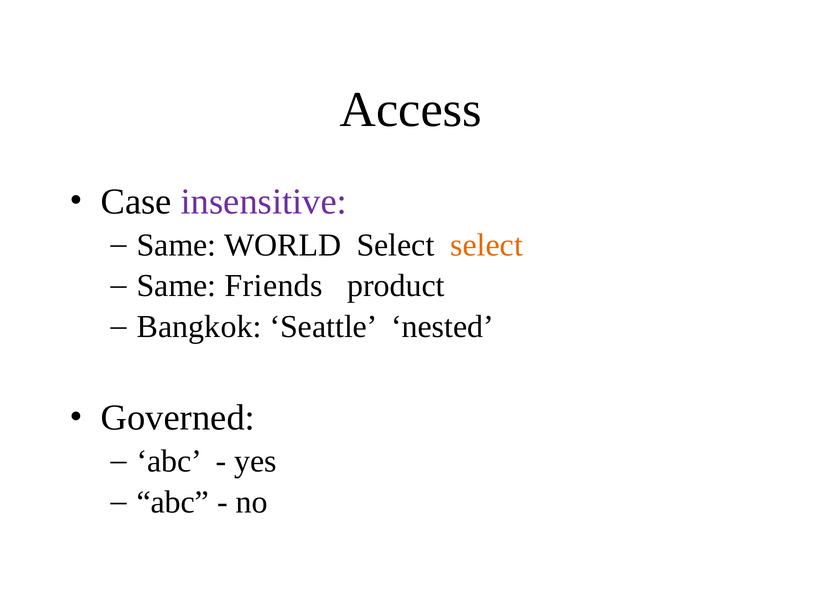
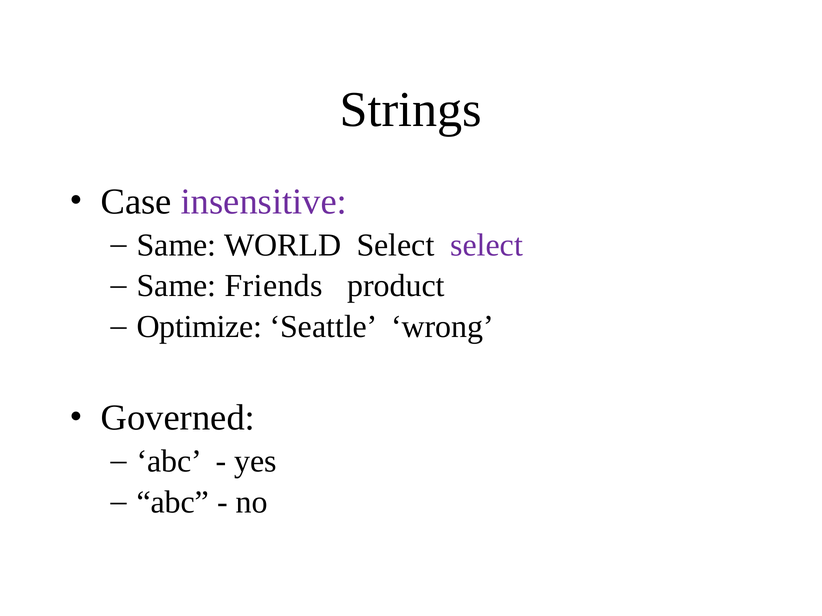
Access: Access -> Strings
select at (487, 245) colour: orange -> purple
Bangkok: Bangkok -> Optimize
nested: nested -> wrong
